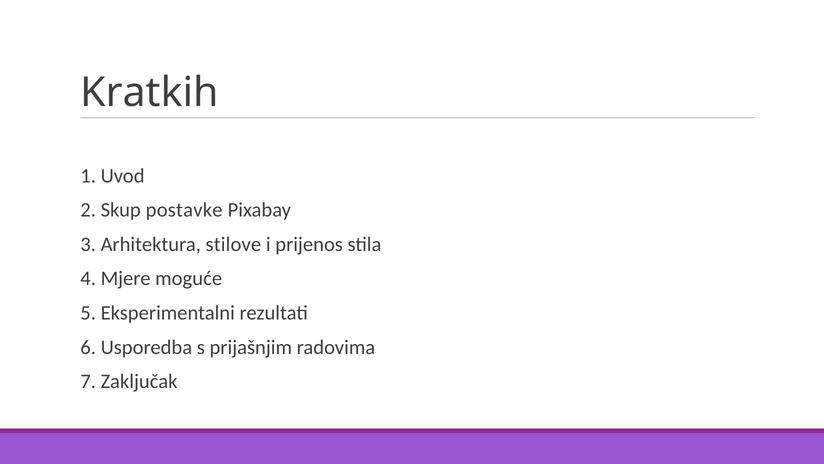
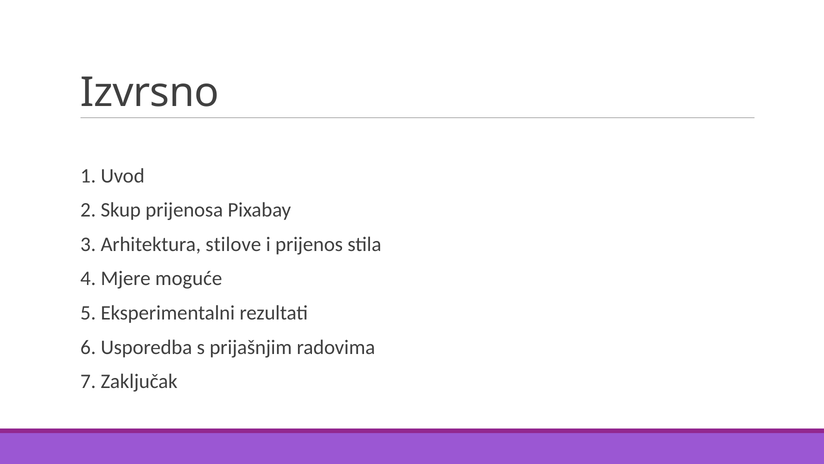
Kratkih: Kratkih -> Izvrsno
postavke: postavke -> prijenosa
